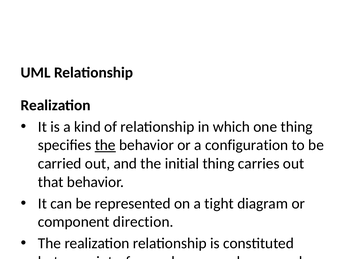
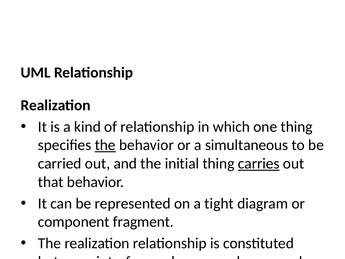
configuration: configuration -> simultaneous
carries underline: none -> present
direction: direction -> fragment
